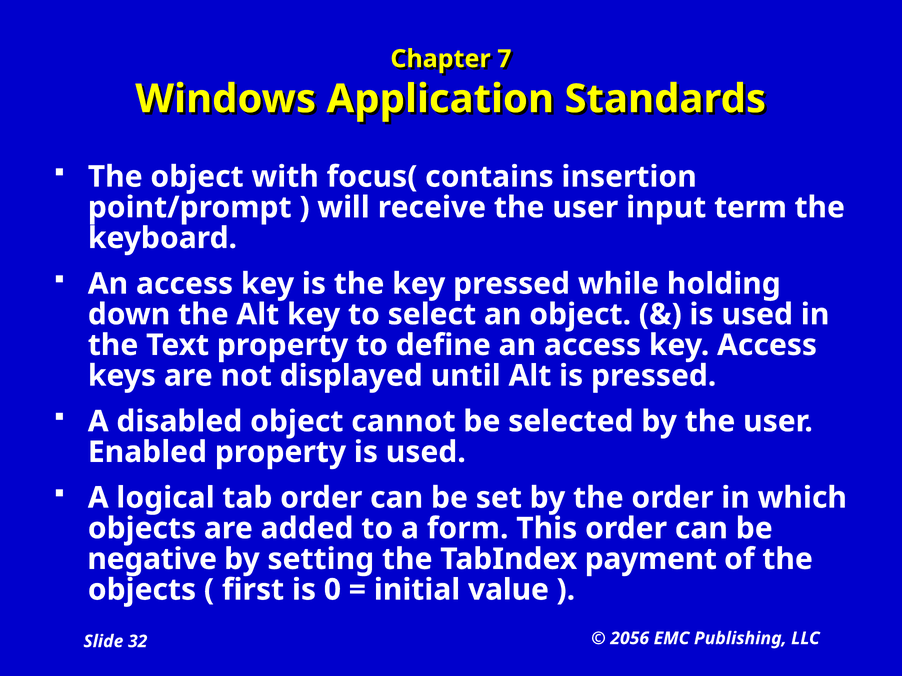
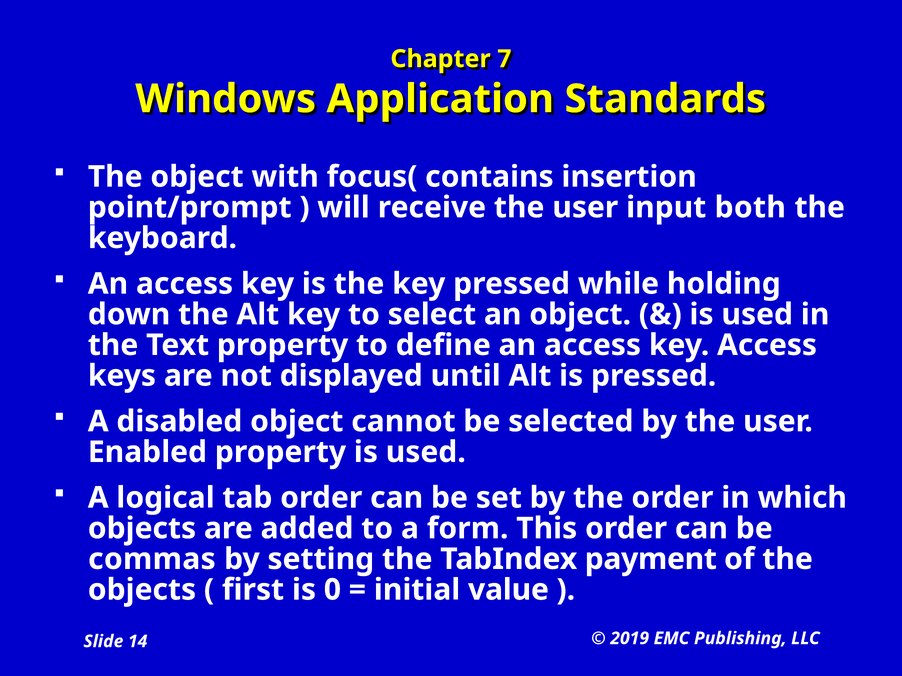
term: term -> both
negative: negative -> commas
2056: 2056 -> 2019
32: 32 -> 14
